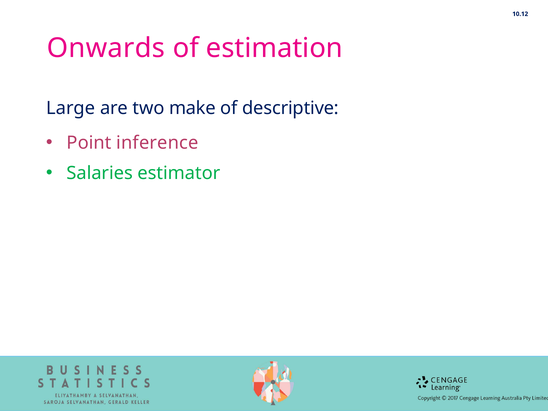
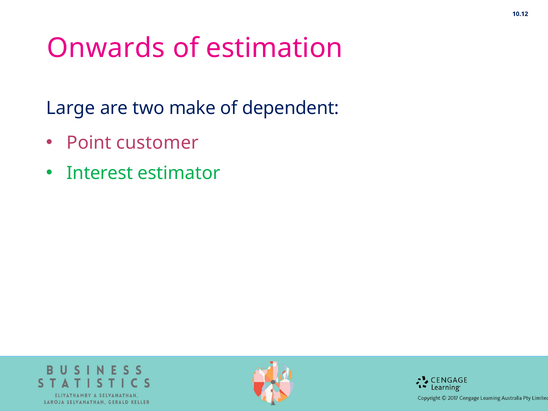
descriptive: descriptive -> dependent
inference: inference -> customer
Salaries: Salaries -> Interest
